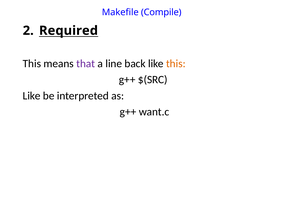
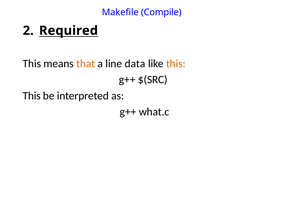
that colour: purple -> orange
back: back -> data
Like at (32, 96): Like -> This
want.c: want.c -> what.c
